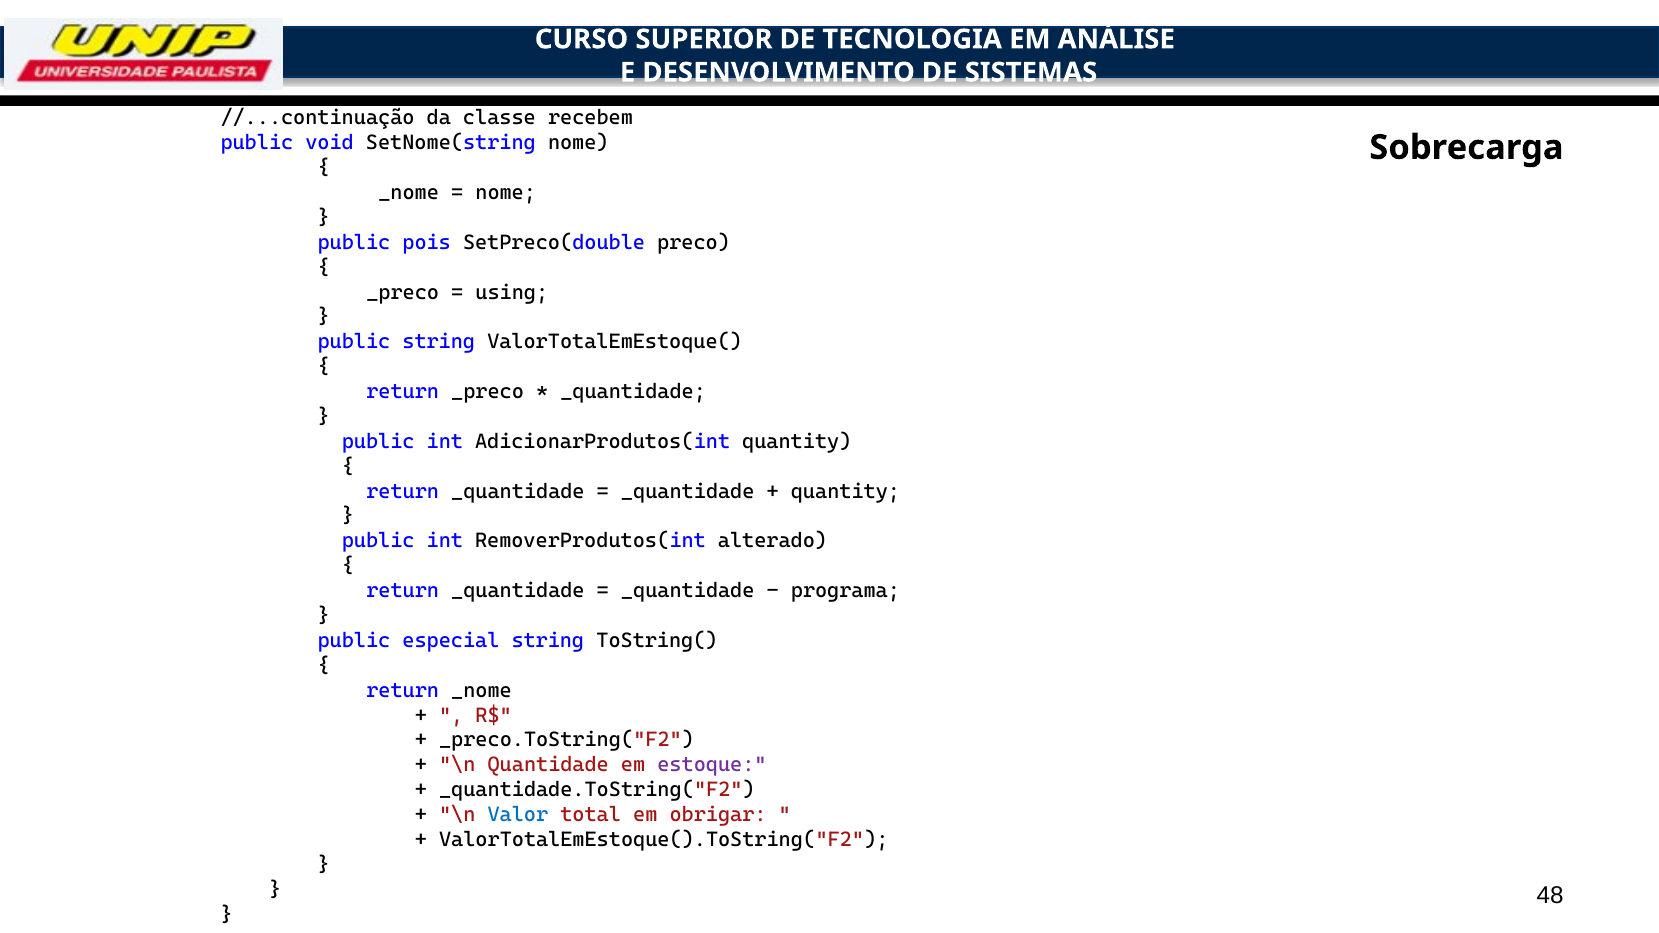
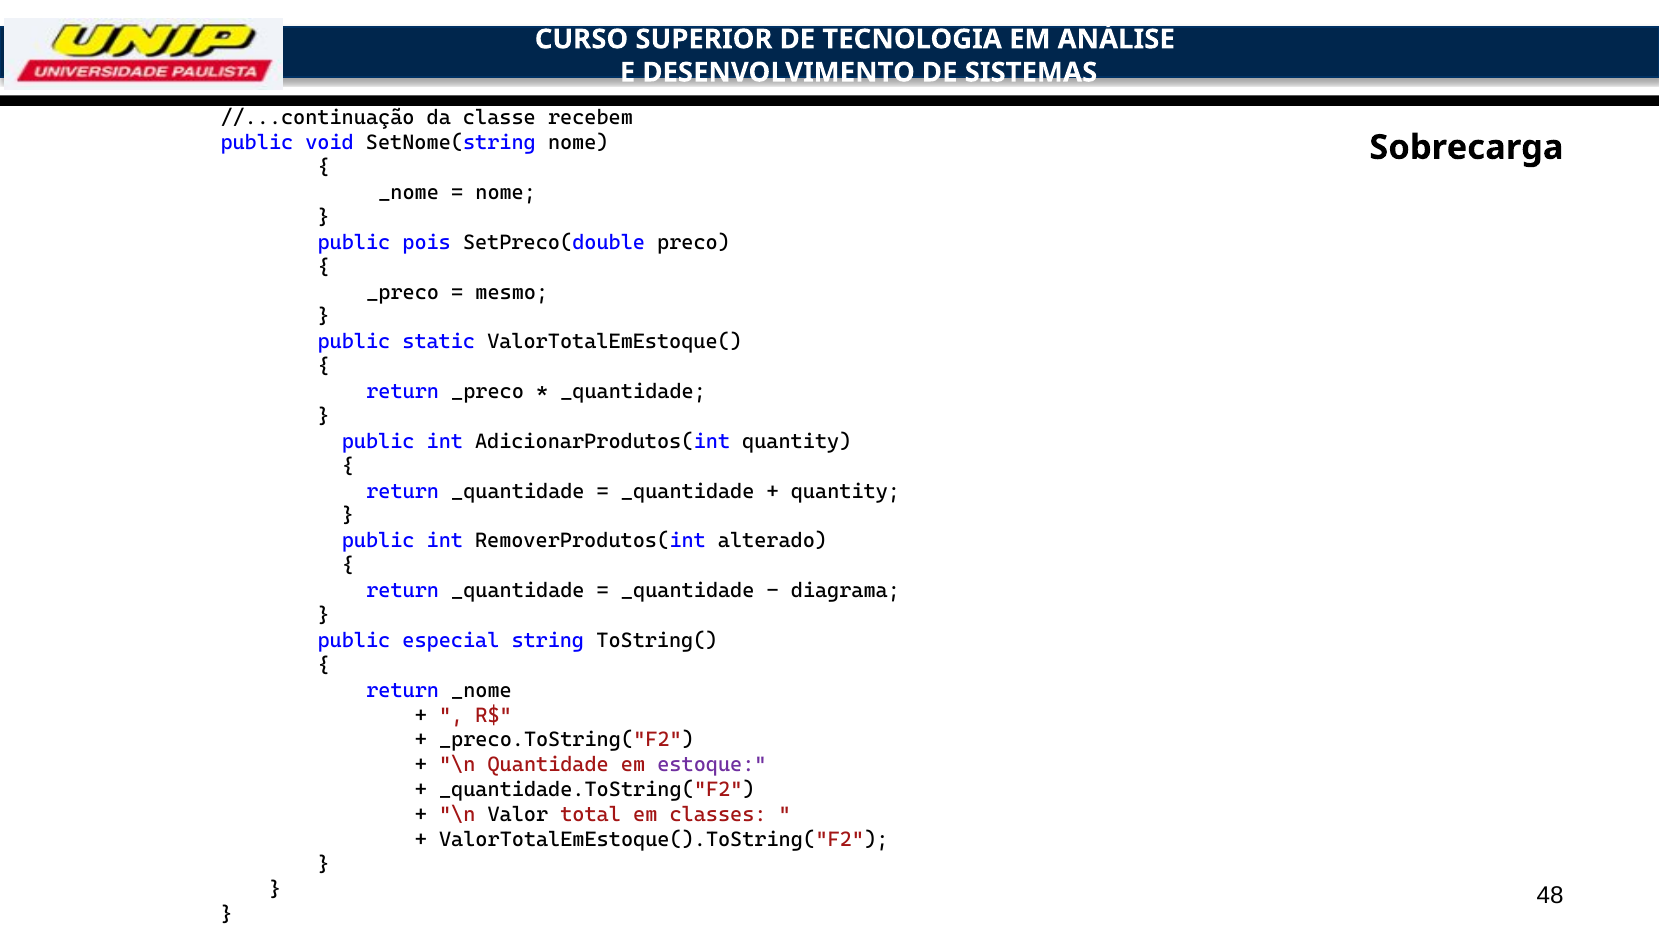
using: using -> mesmo
public string: string -> static
programa: programa -> diagrama
Valor colour: blue -> black
obrigar: obrigar -> classes
